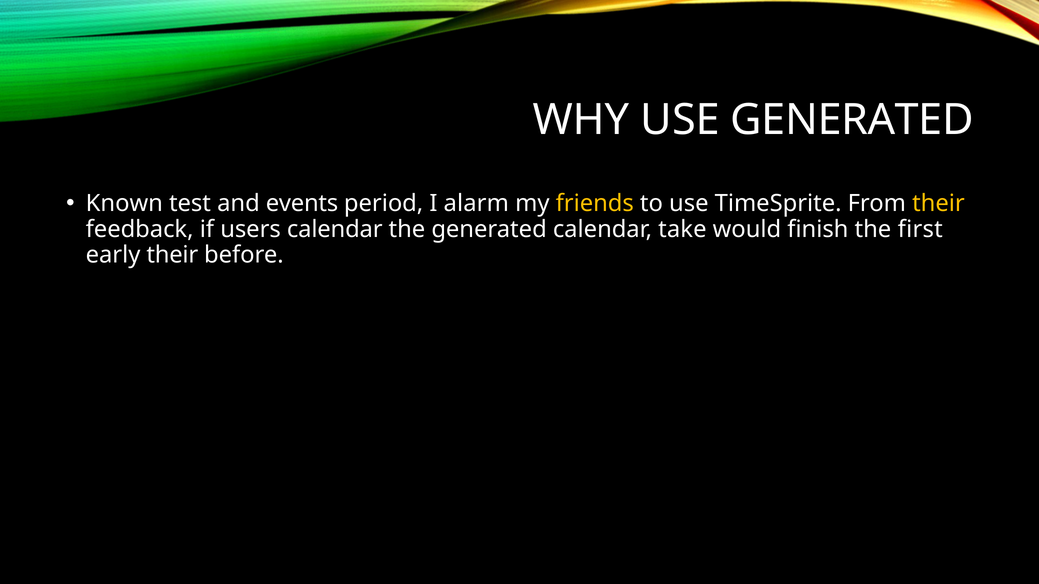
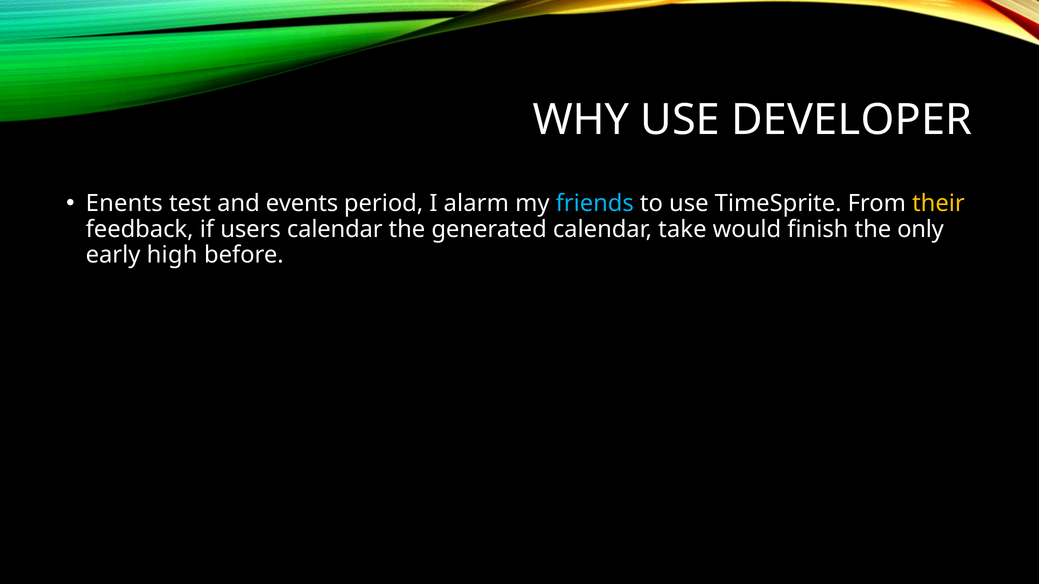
USE GENERATED: GENERATED -> DEVELOPER
Known: Known -> Enents
friends colour: yellow -> light blue
first: first -> only
early their: their -> high
